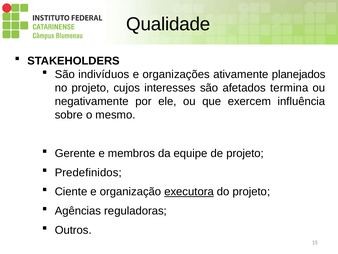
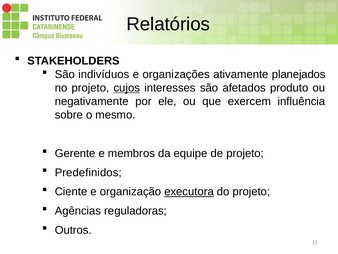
Qualidade: Qualidade -> Relatórios
cujos underline: none -> present
termina: termina -> produto
